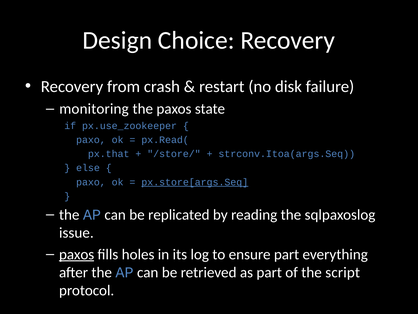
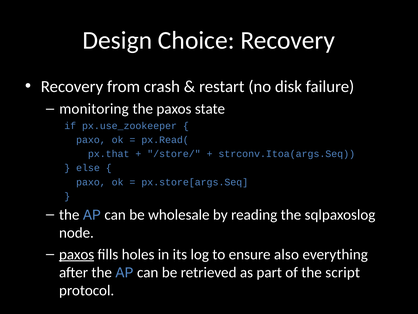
px.store[args.Seq underline: present -> none
replicated: replicated -> wholesale
issue: issue -> node
ensure part: part -> also
